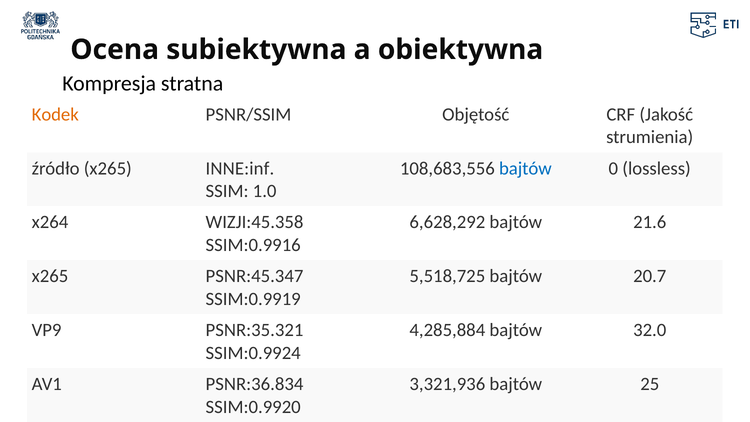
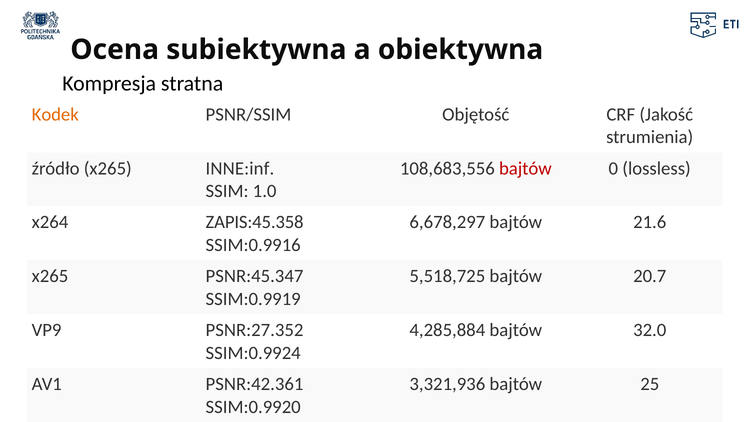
bajtów at (525, 168) colour: blue -> red
WIZJI:45.358: WIZJI:45.358 -> ZAPIS:45.358
6,628,292: 6,628,292 -> 6,678,297
PSNR:35.321: PSNR:35.321 -> PSNR:27.352
PSNR:36.834: PSNR:36.834 -> PSNR:42.361
